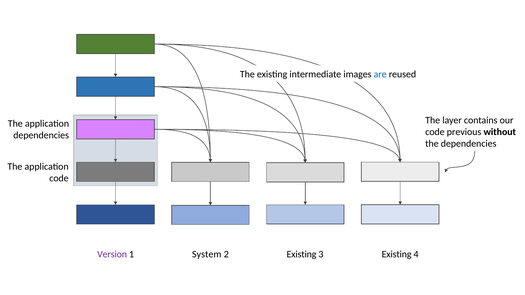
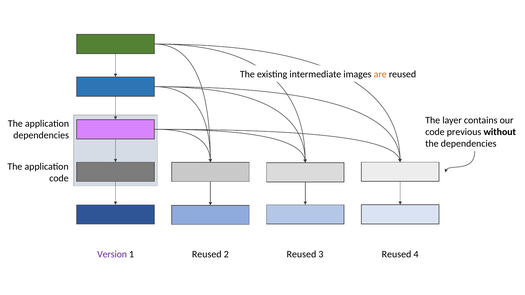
are colour: blue -> orange
1 System: System -> Reused
2 Existing: Existing -> Reused
3 Existing: Existing -> Reused
